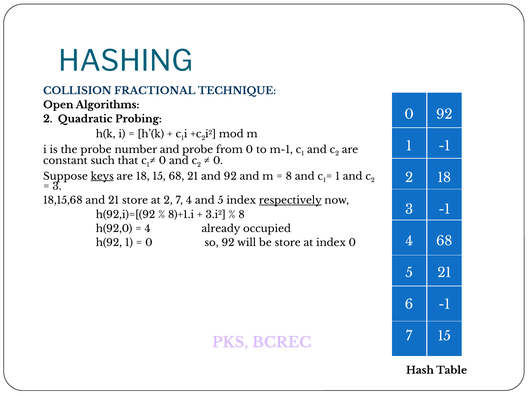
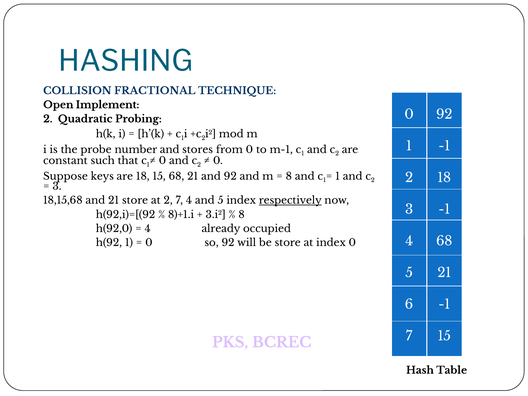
Algorithms: Algorithms -> Implement
and probe: probe -> stores
keys underline: present -> none
